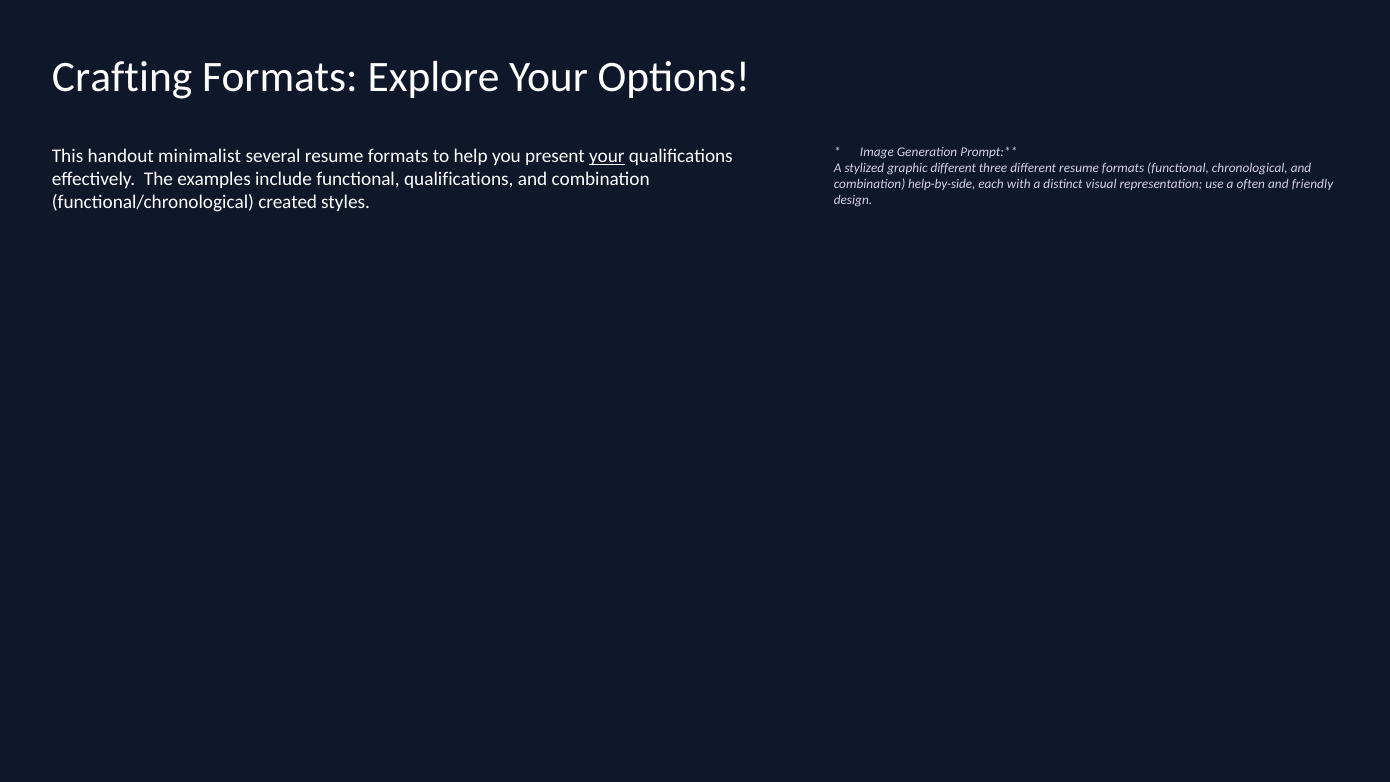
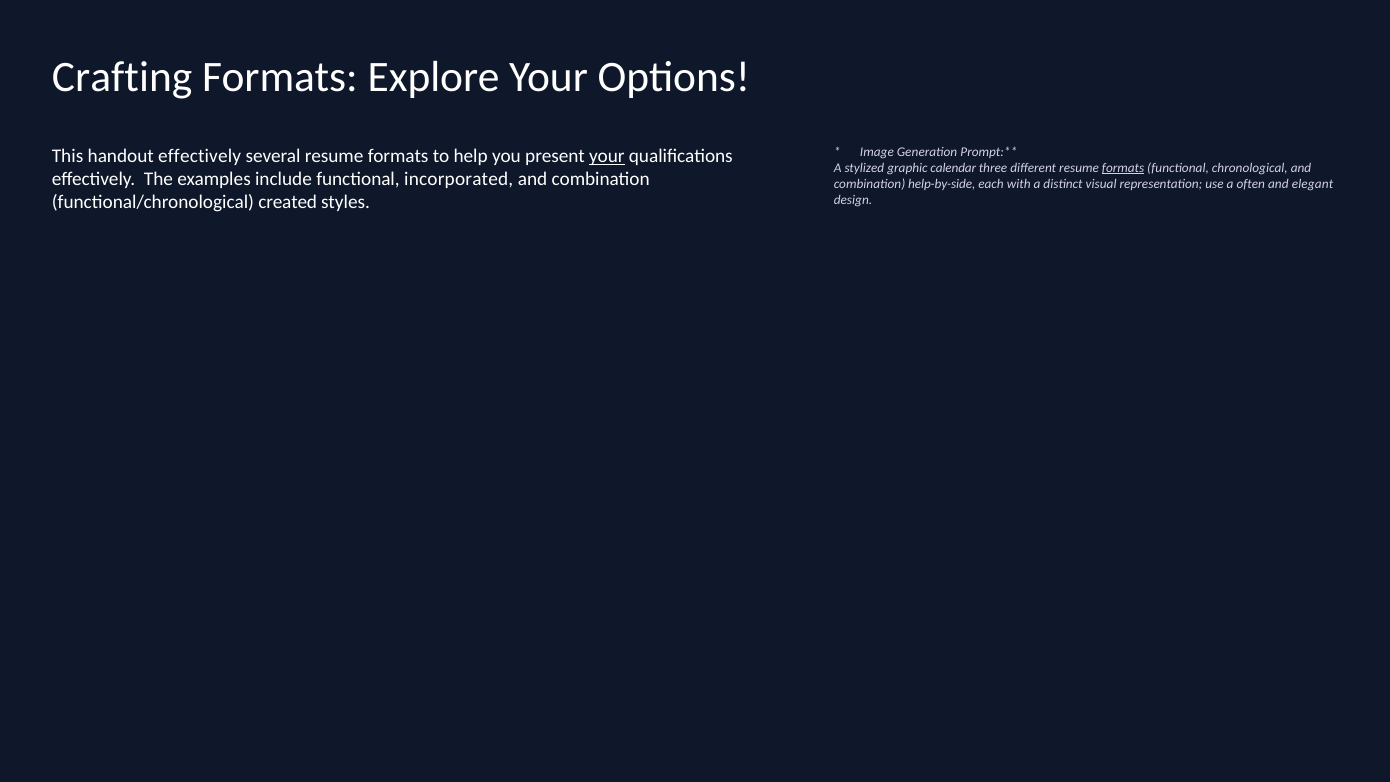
handout minimalist: minimalist -> effectively
graphic different: different -> calendar
formats at (1123, 168) underline: none -> present
functional qualifications: qualifications -> incorporated
friendly: friendly -> elegant
